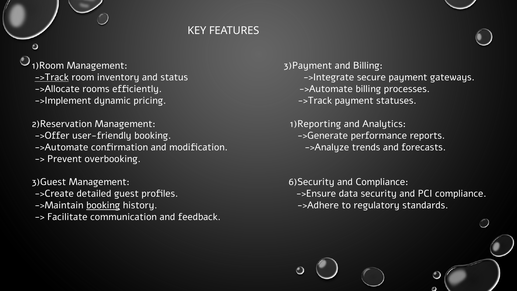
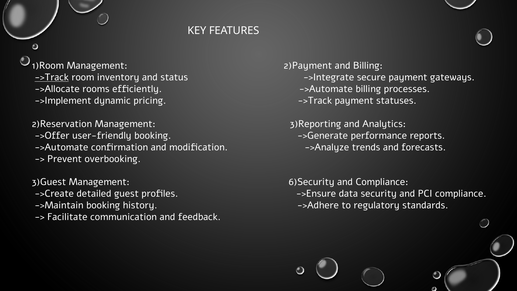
3)Payment: 3)Payment -> 2)Payment
1)Reporting: 1)Reporting -> 3)Reporting
booking at (103, 205) underline: present -> none
